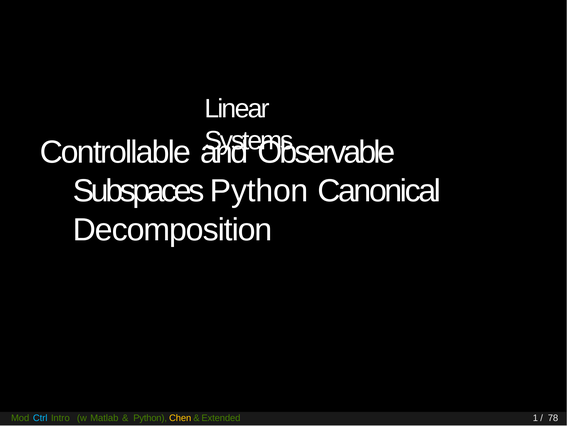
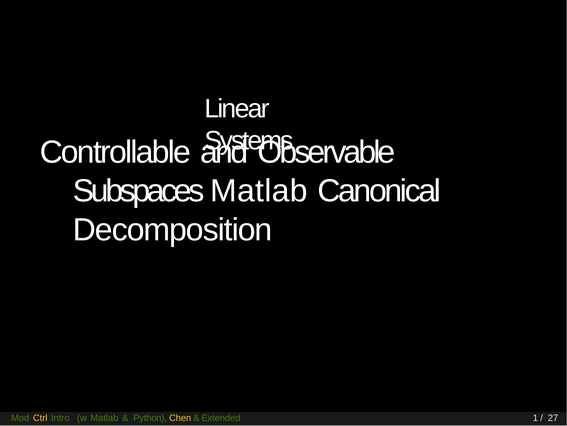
Subspaces Python: Python -> Matlab
Ctrl colour: light blue -> yellow
78: 78 -> 27
